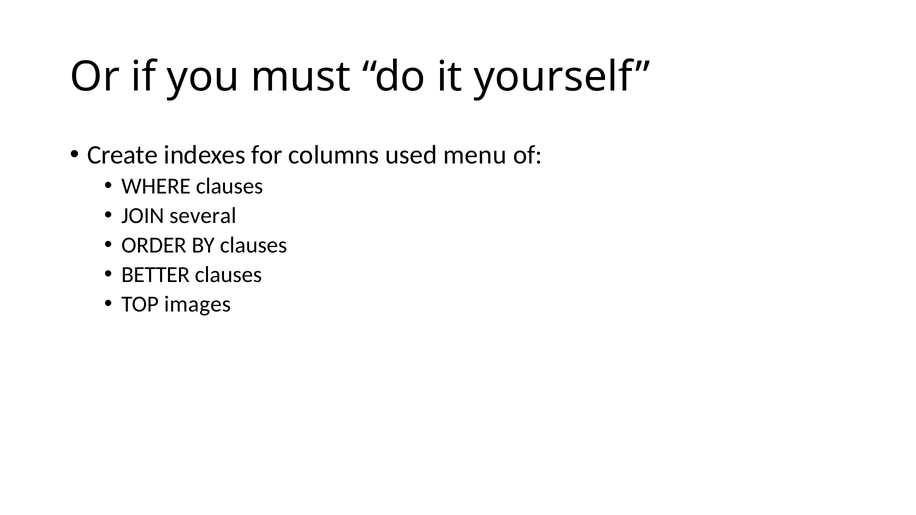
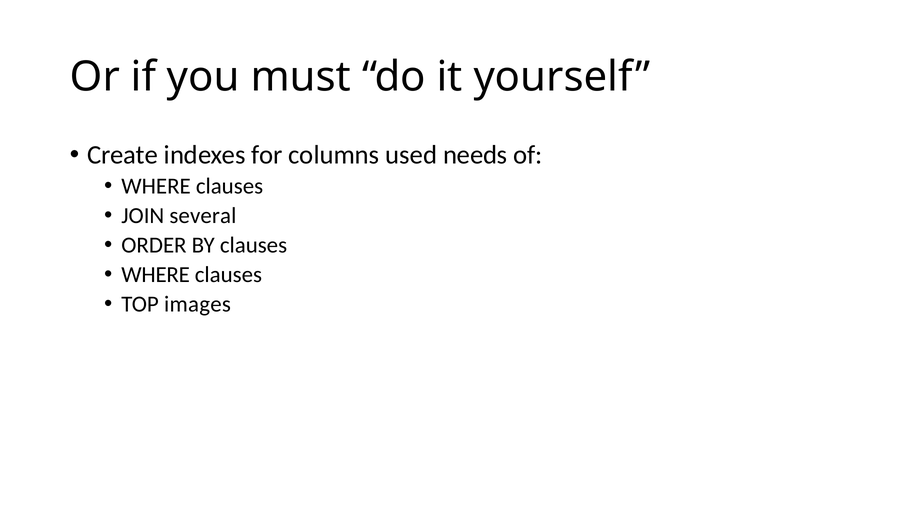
menu: menu -> needs
BETTER at (156, 275): BETTER -> WHERE
